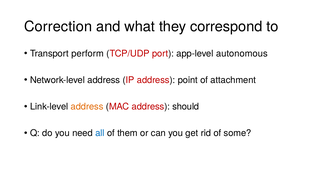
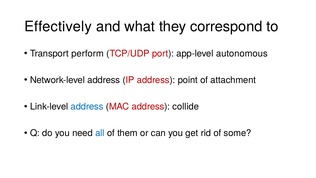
Correction: Correction -> Effectively
address at (87, 106) colour: orange -> blue
should: should -> collide
